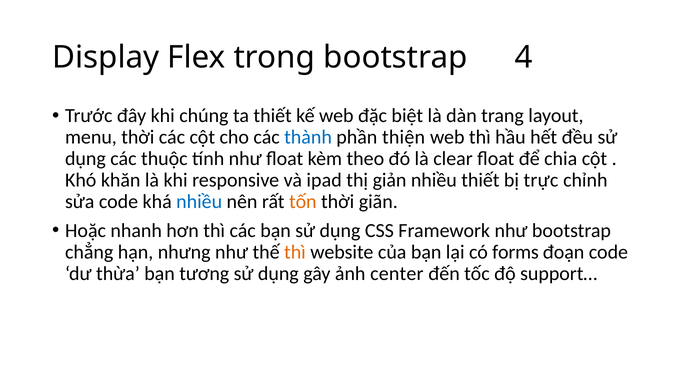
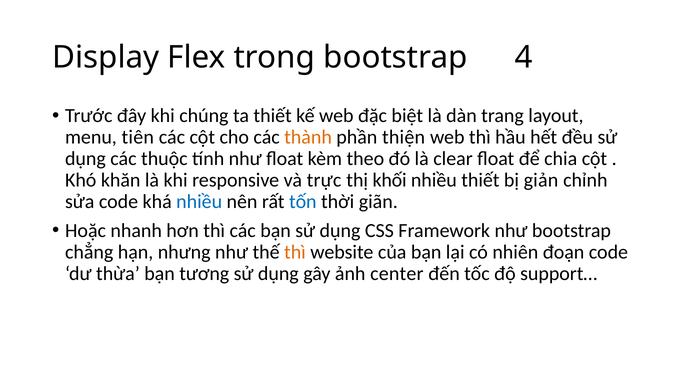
menu thời: thời -> tiên
thành colour: blue -> orange
ipad: ipad -> trực
giản: giản -> khối
trực: trực -> giản
tốn colour: orange -> blue
forms: forms -> nhiên
